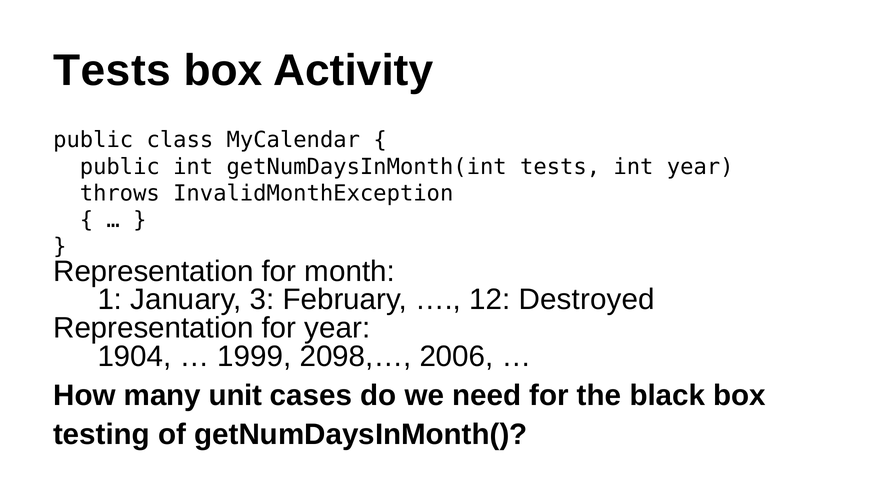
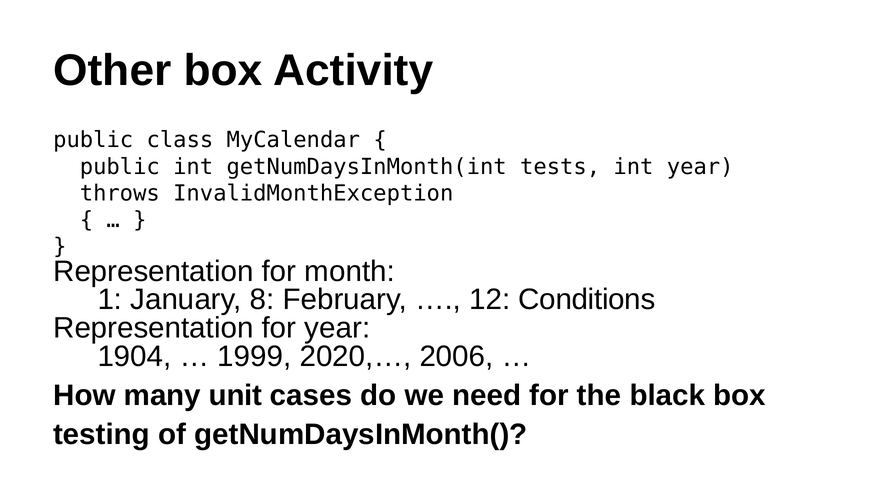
Tests at (112, 71): Tests -> Other
3: 3 -> 8
Destroyed: Destroyed -> Conditions
2098,…: 2098,… -> 2020,…
